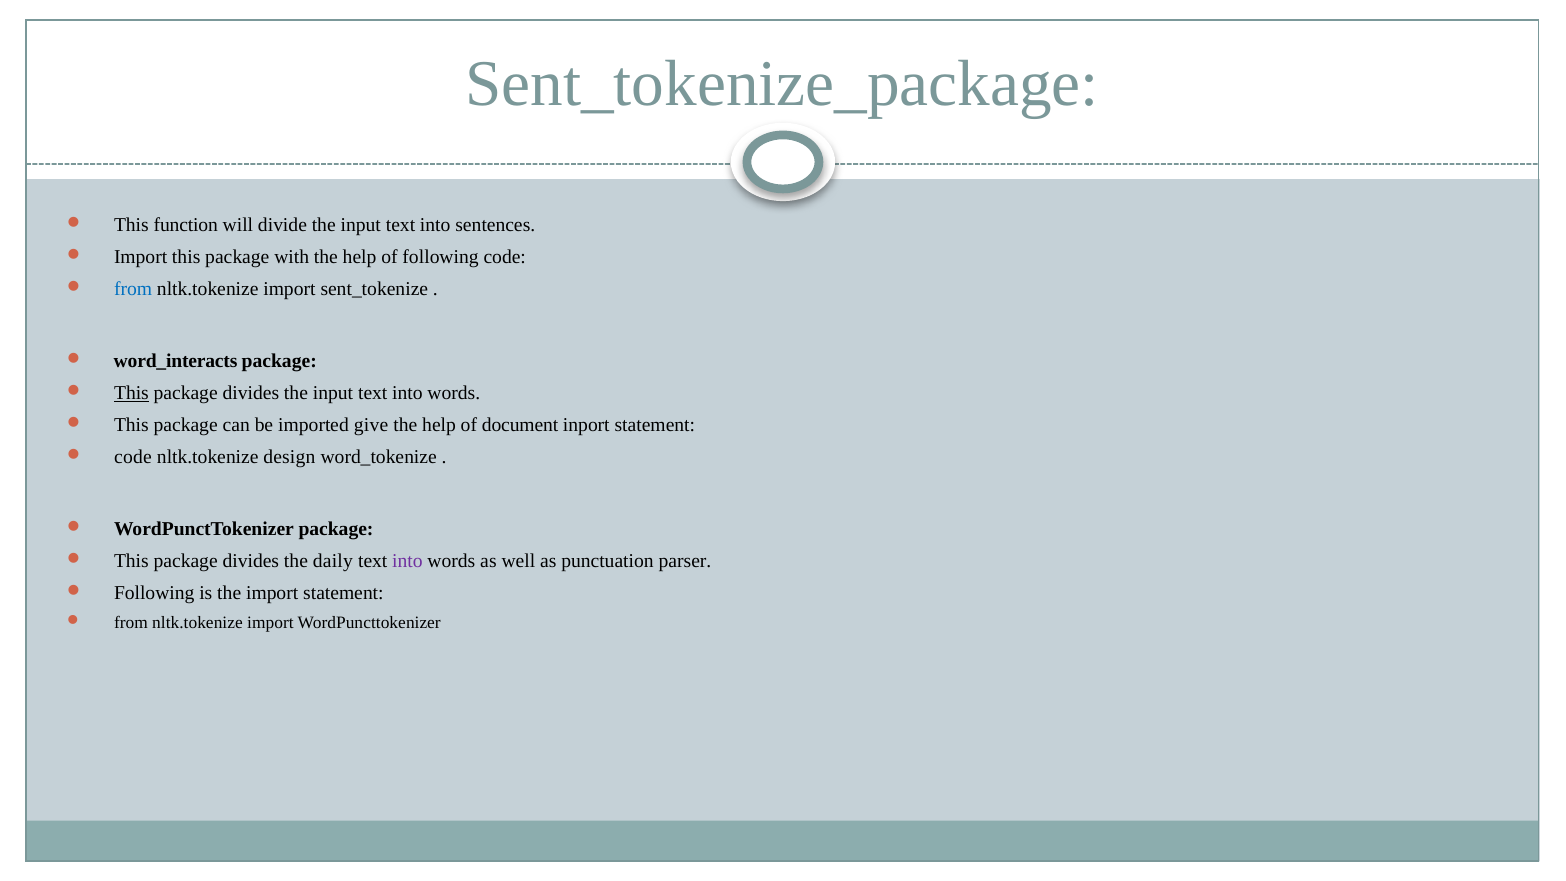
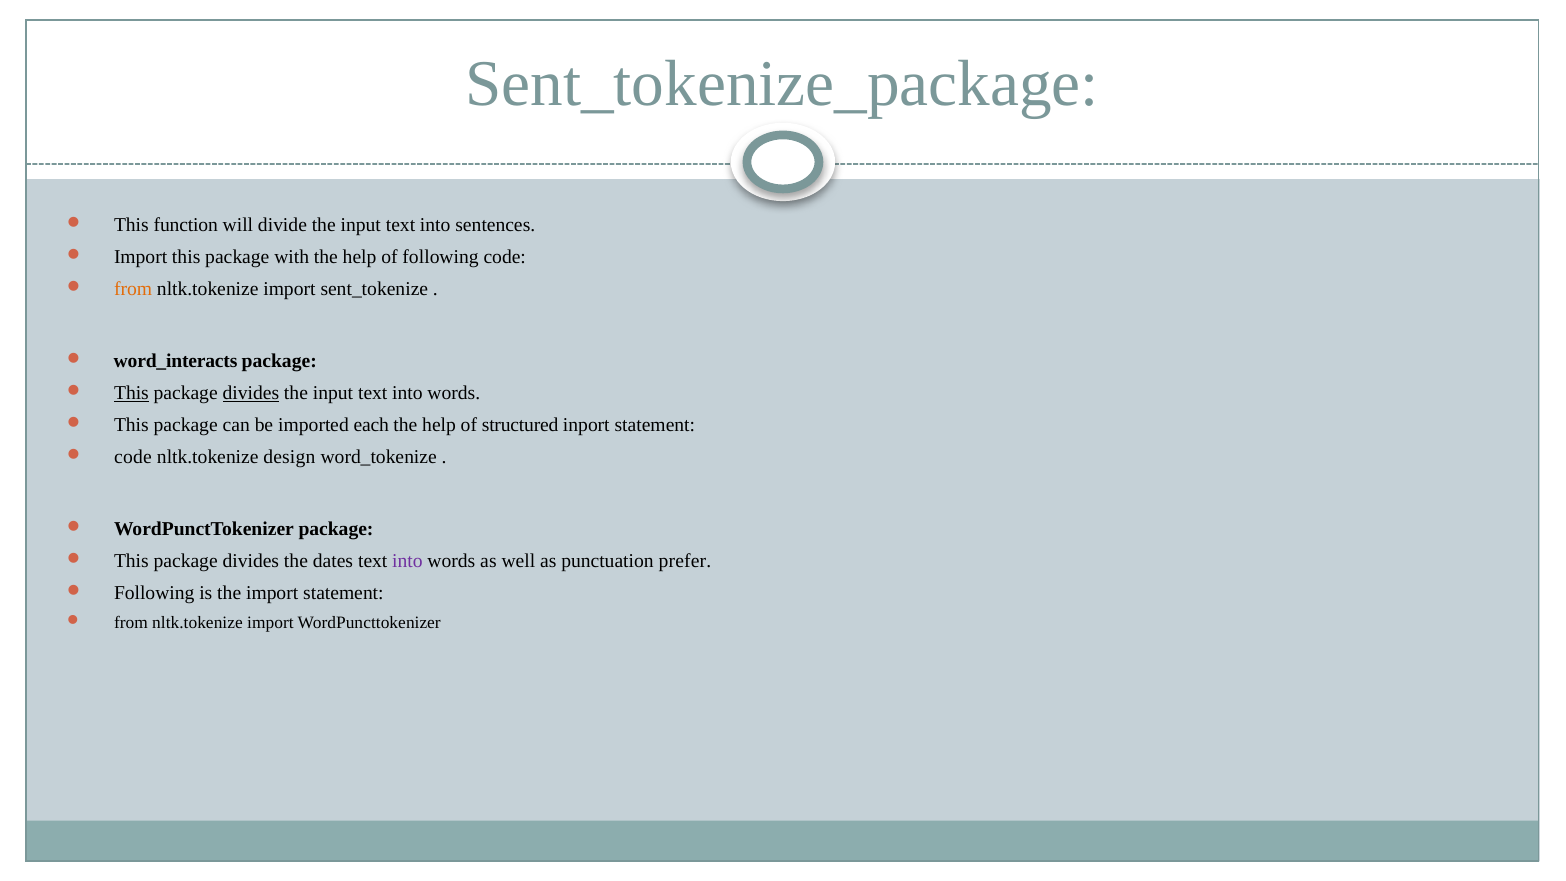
from at (133, 289) colour: blue -> orange
divides at (251, 393) underline: none -> present
give: give -> each
document: document -> structured
daily: daily -> dates
parser: parser -> prefer
